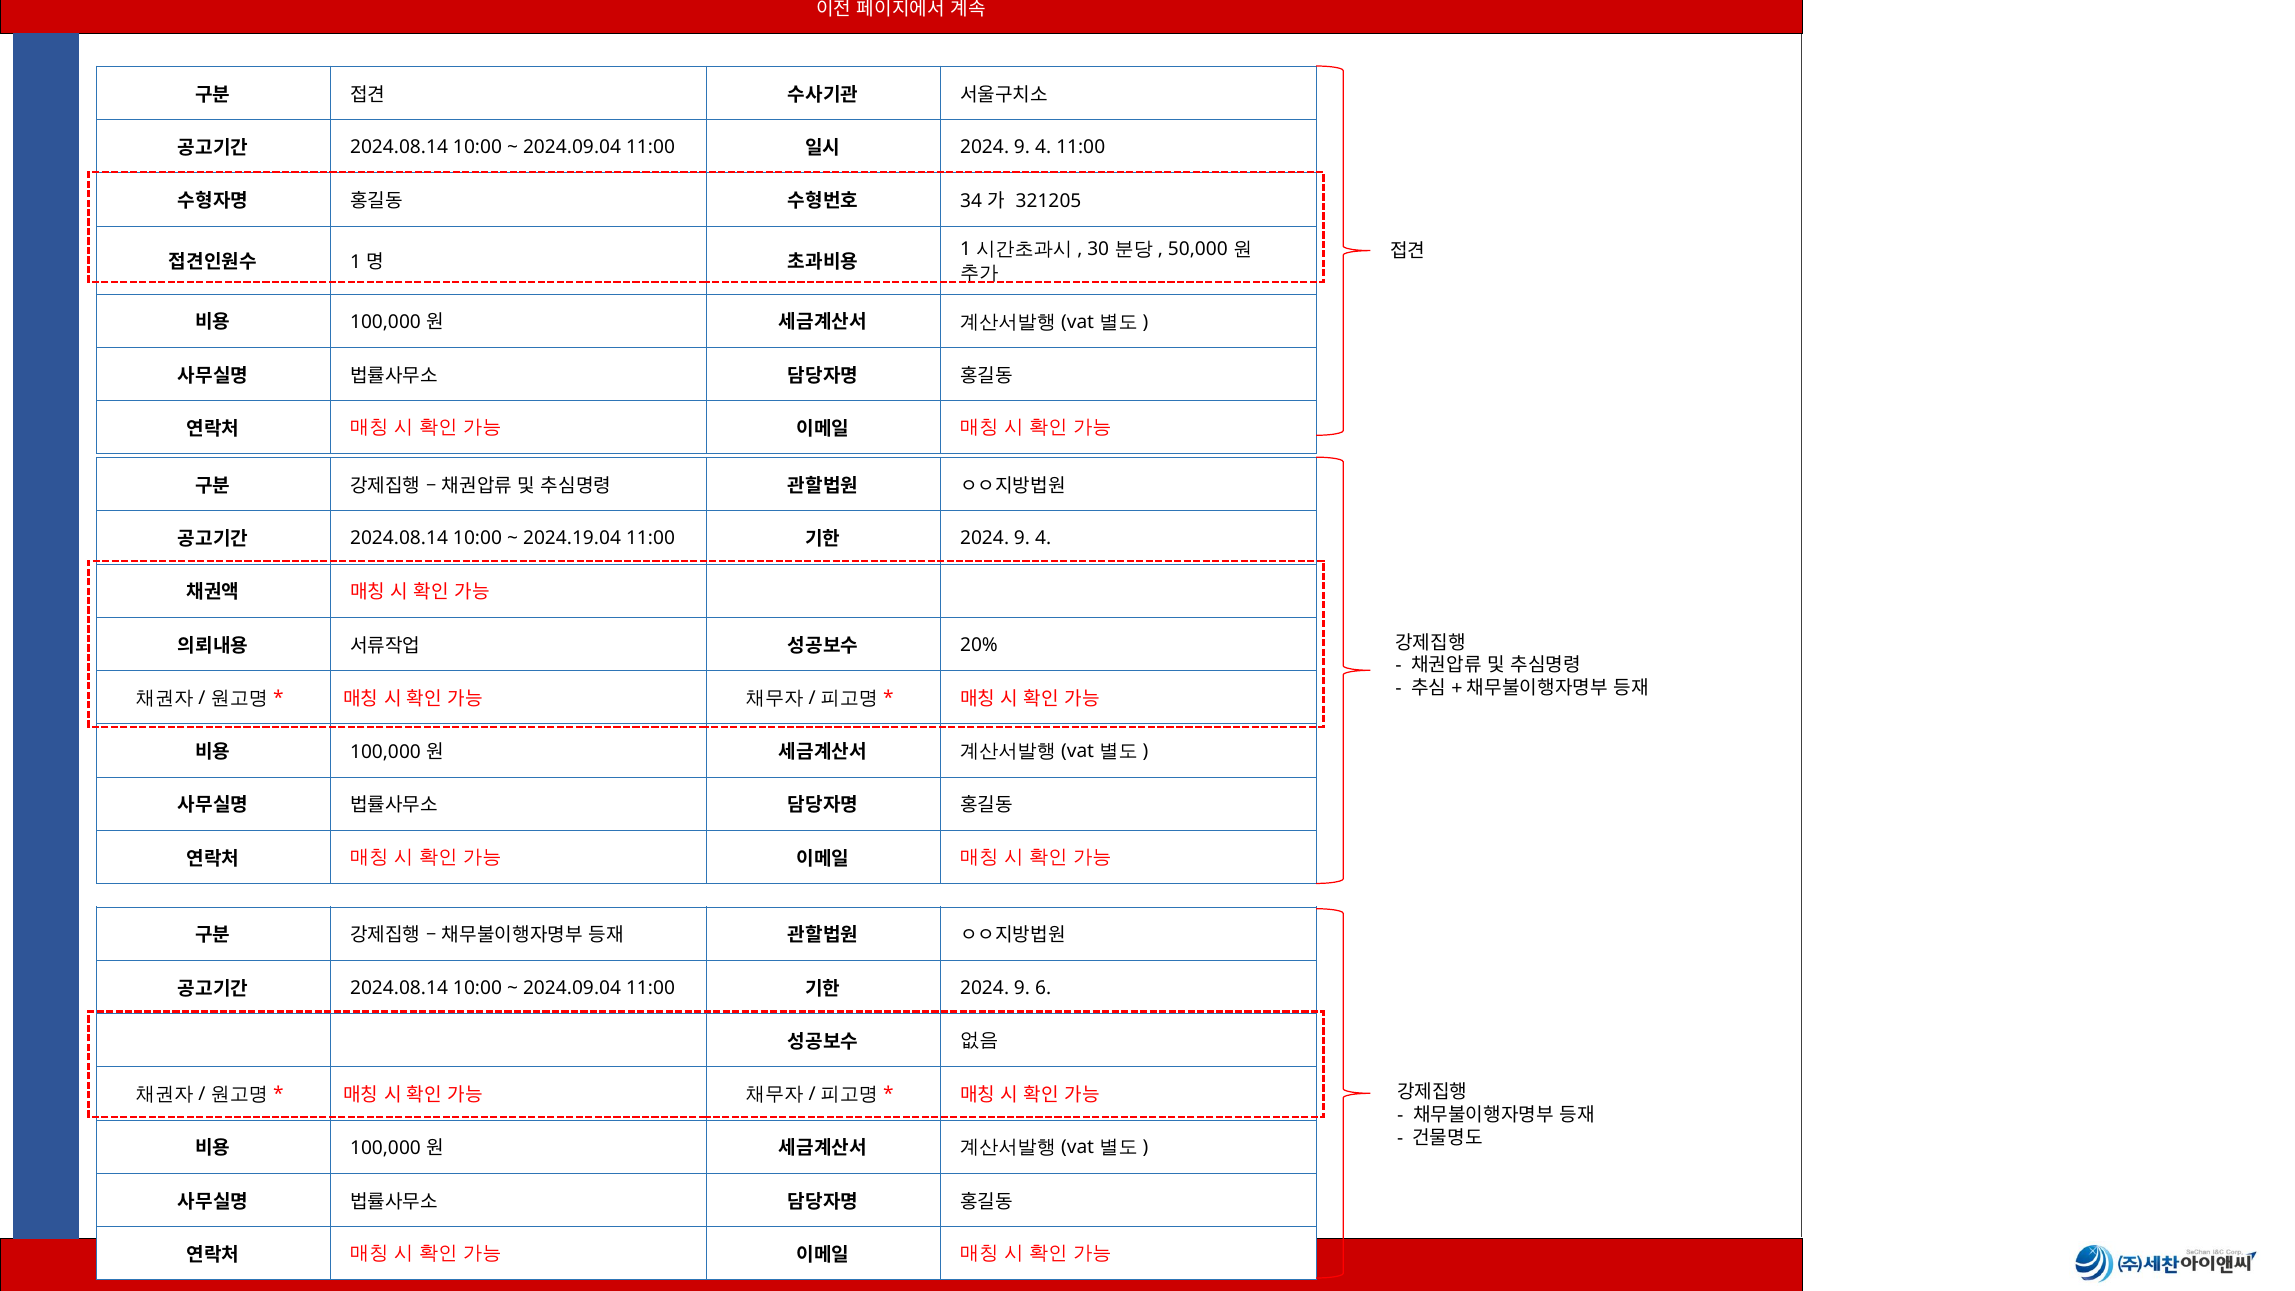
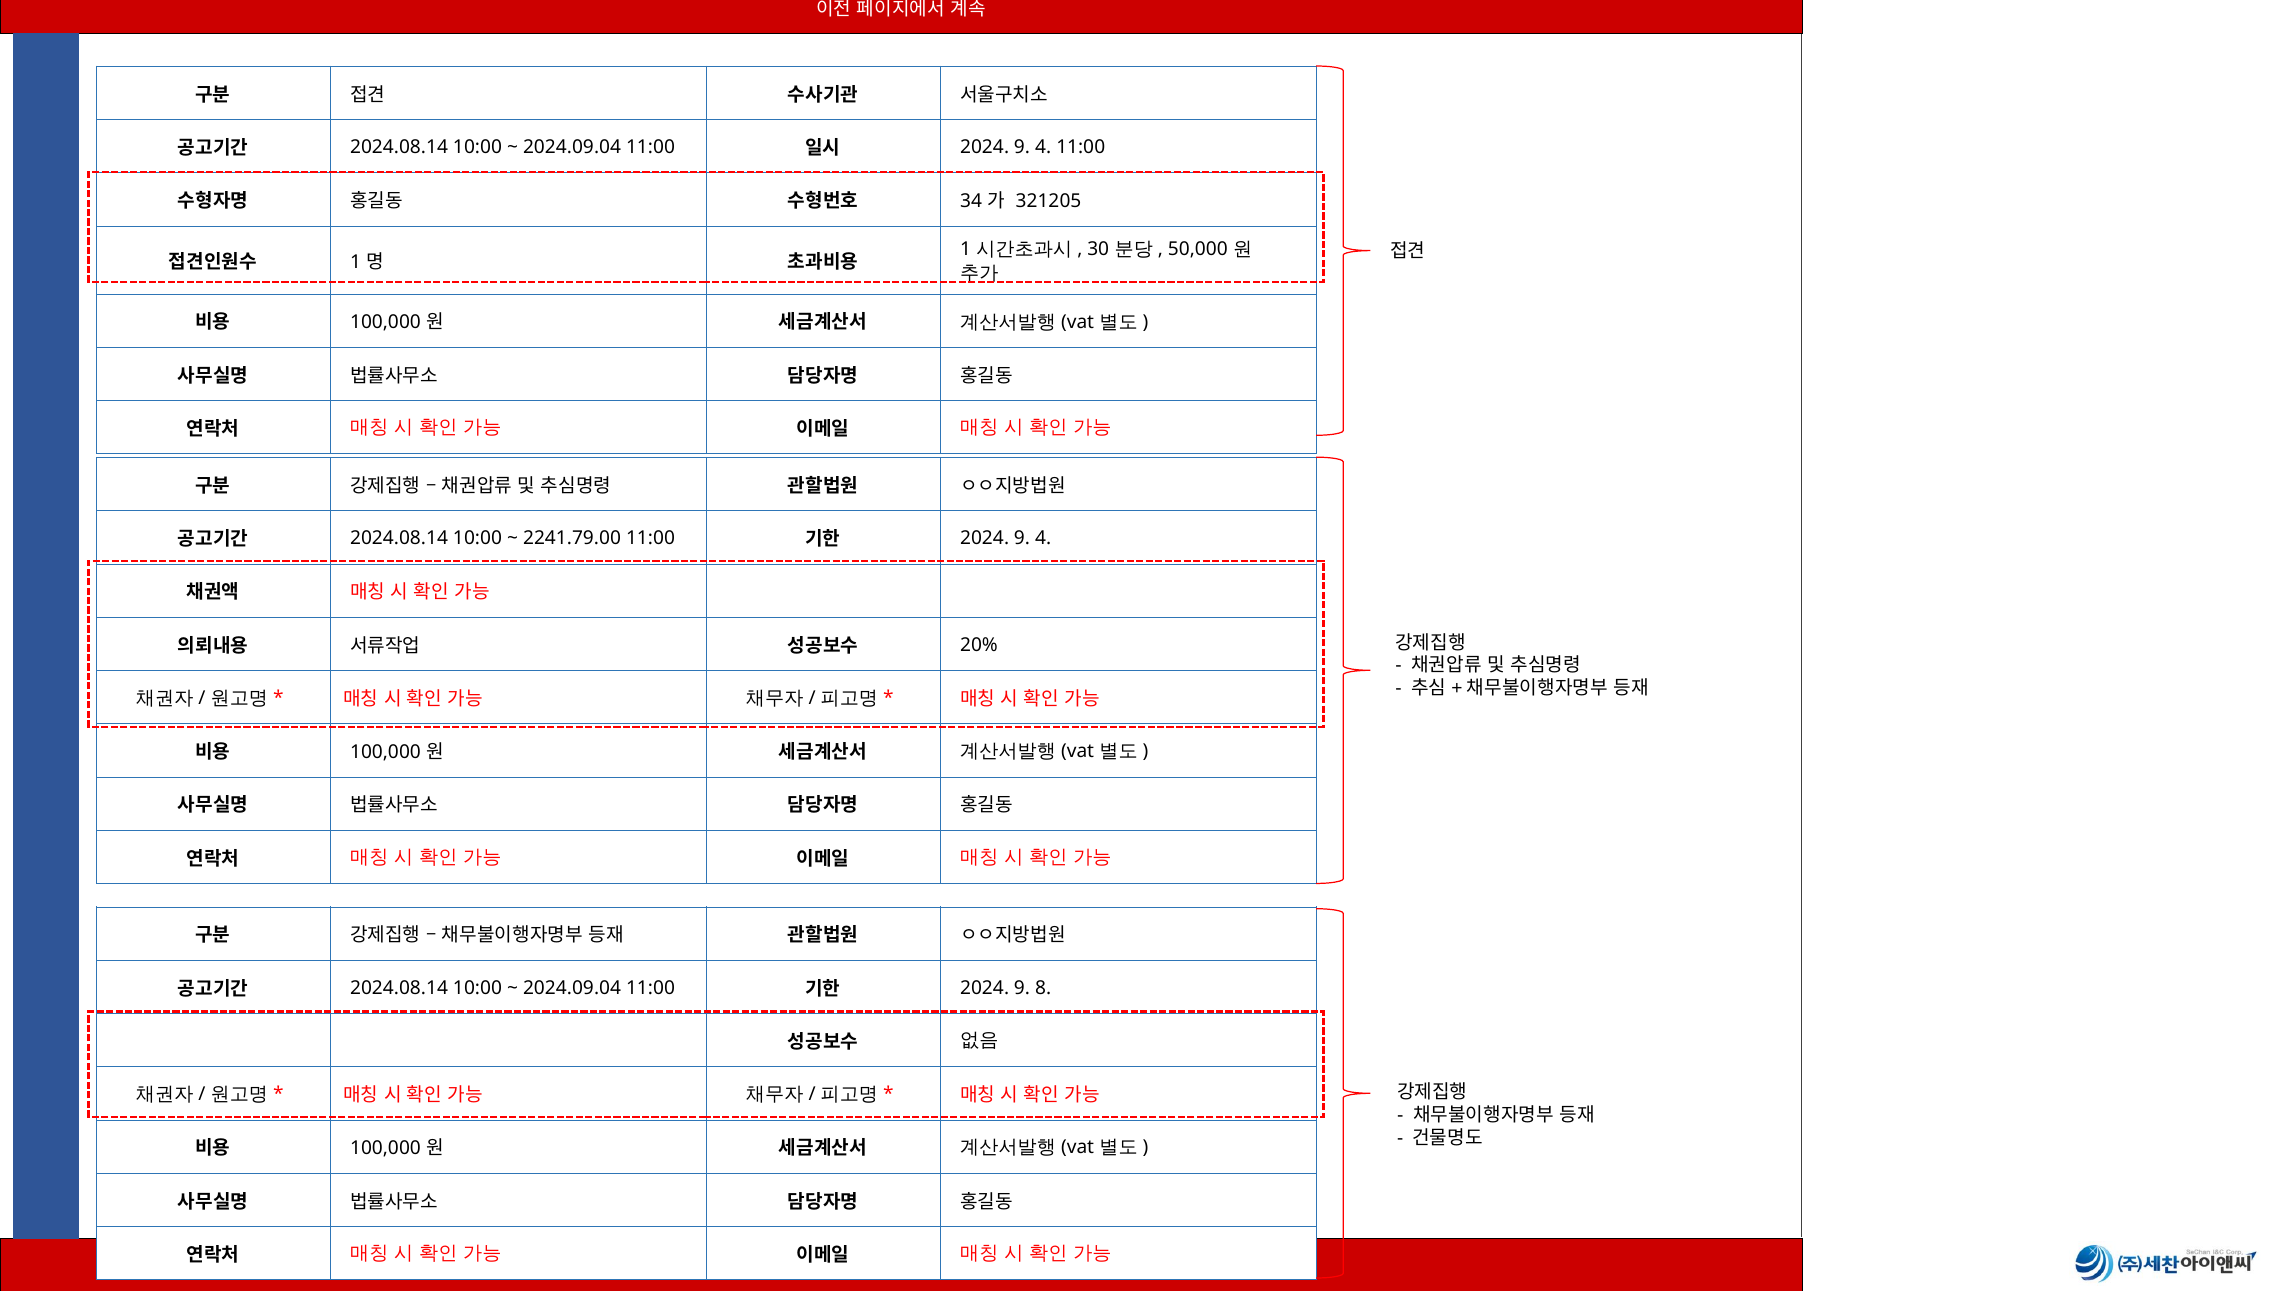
2024.19.04: 2024.19.04 -> 2241.79.00
6: 6 -> 8
